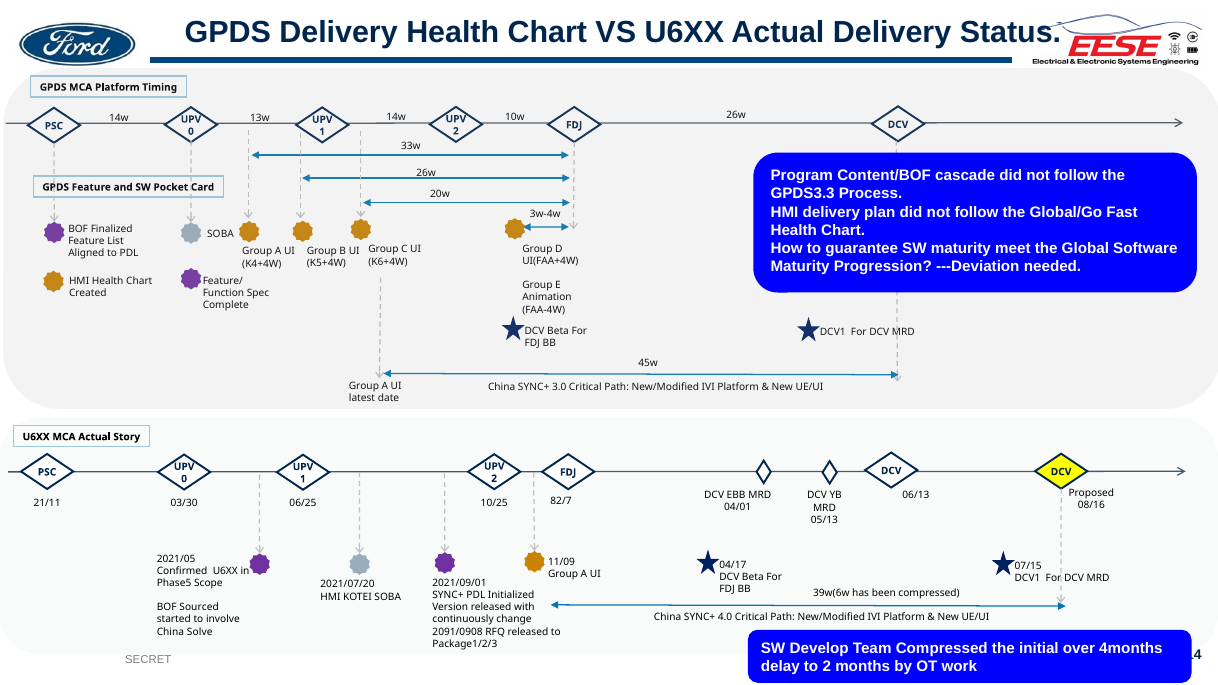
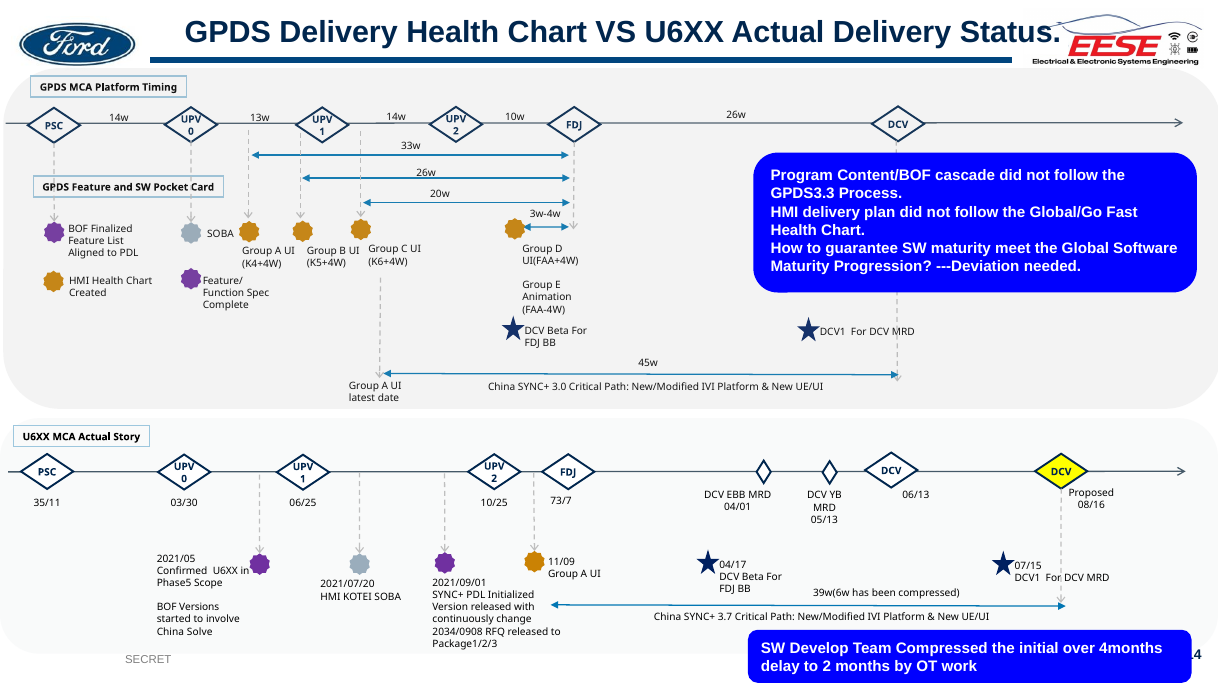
82/7: 82/7 -> 73/7
21/11: 21/11 -> 35/11
Sourced: Sourced -> Versions
4.0: 4.0 -> 3.7
2091/0908: 2091/0908 -> 2034/0908
